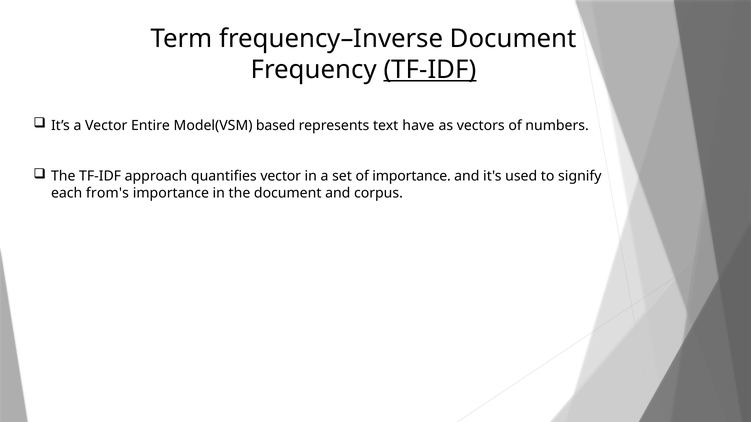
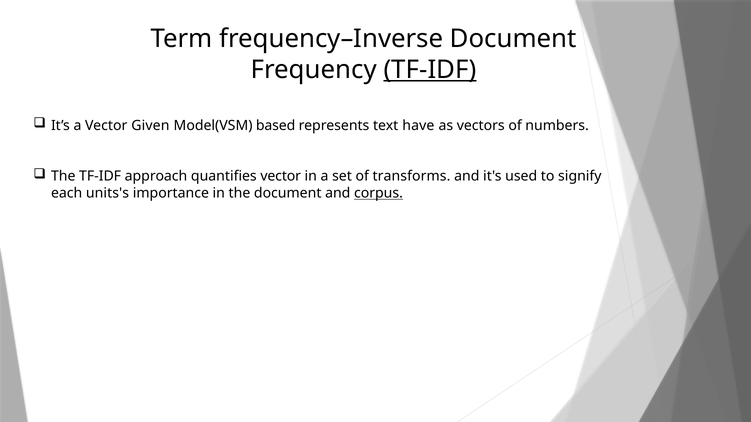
Entire: Entire -> Given
of importance: importance -> transforms
from's: from's -> units's
corpus underline: none -> present
